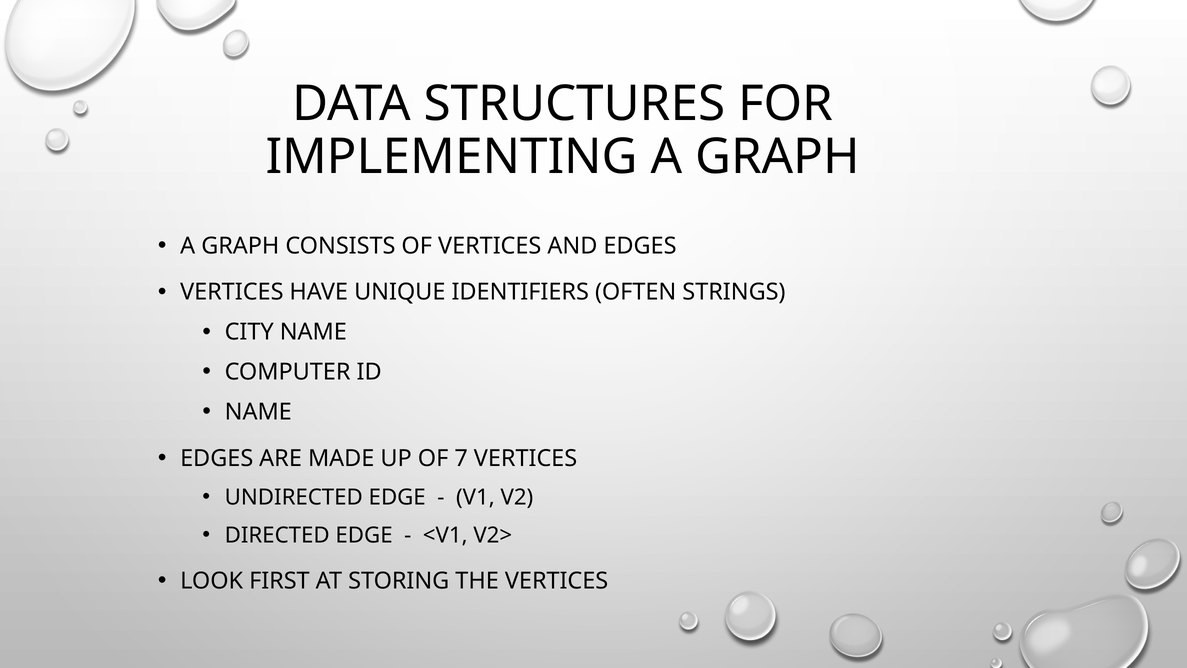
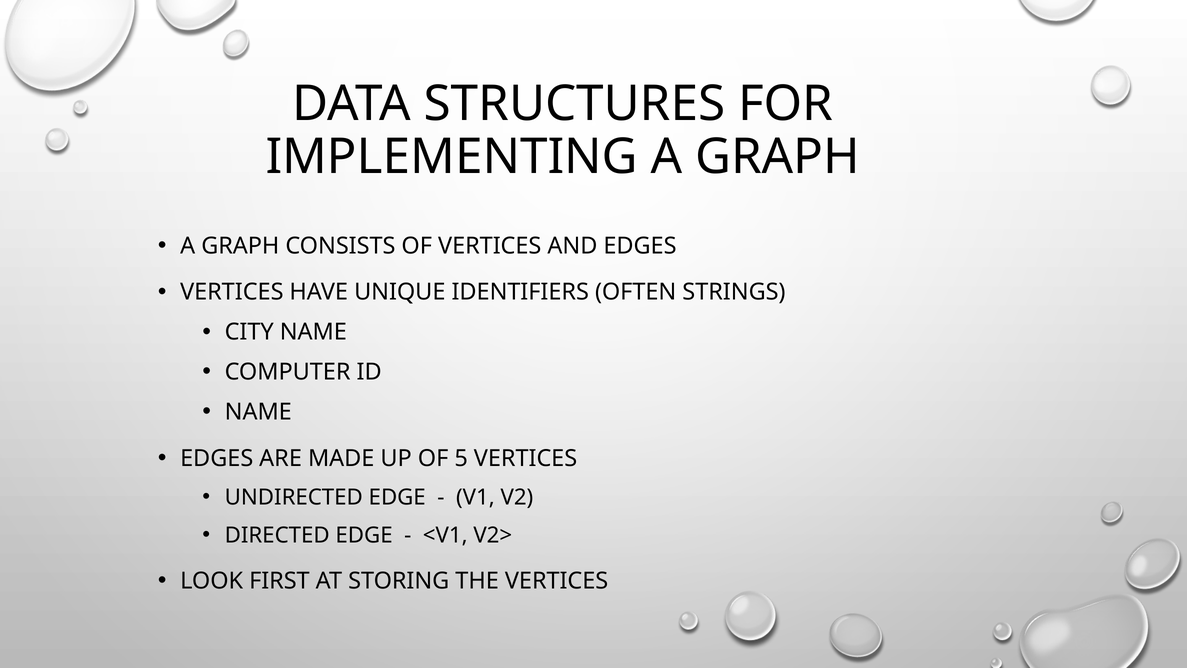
7: 7 -> 5
